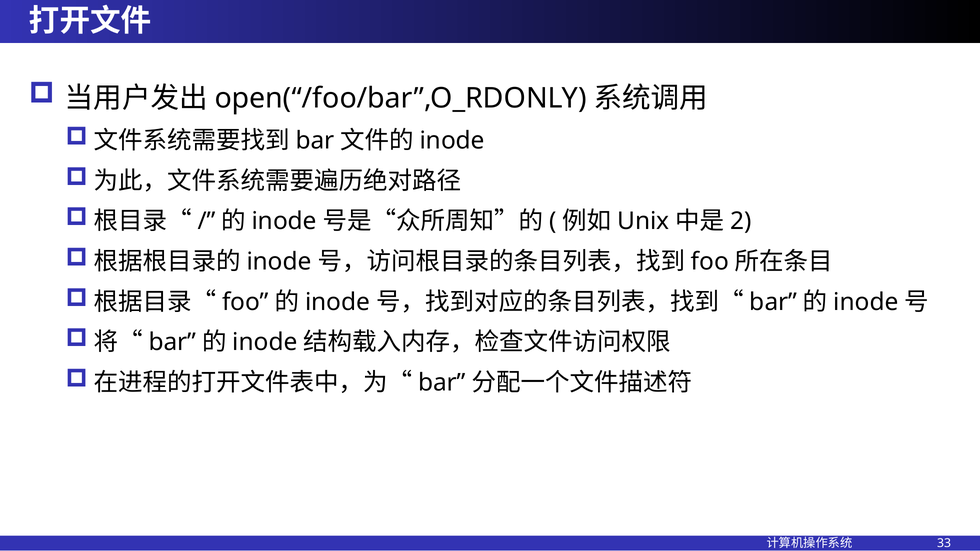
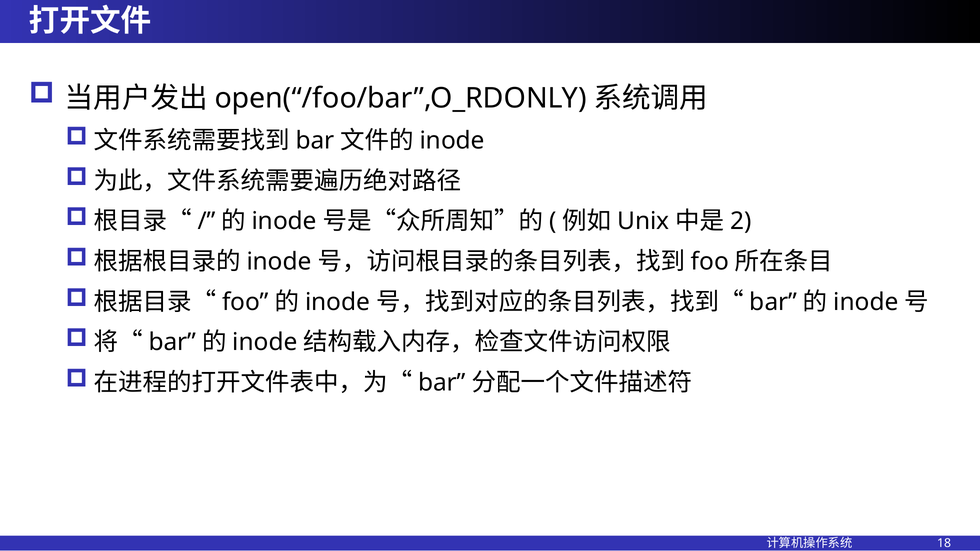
33: 33 -> 18
